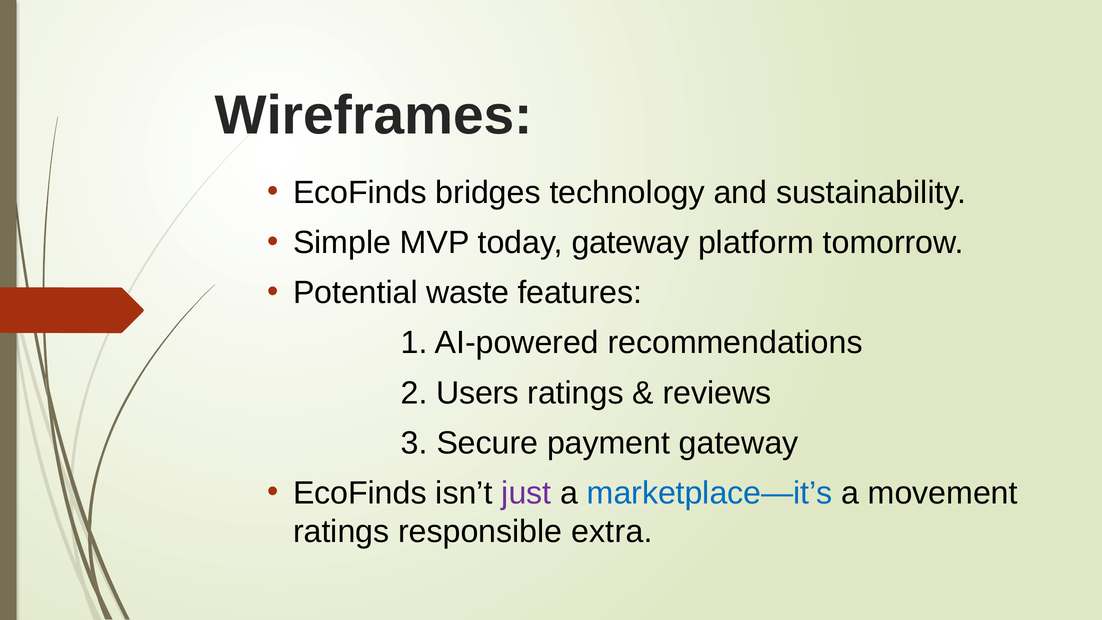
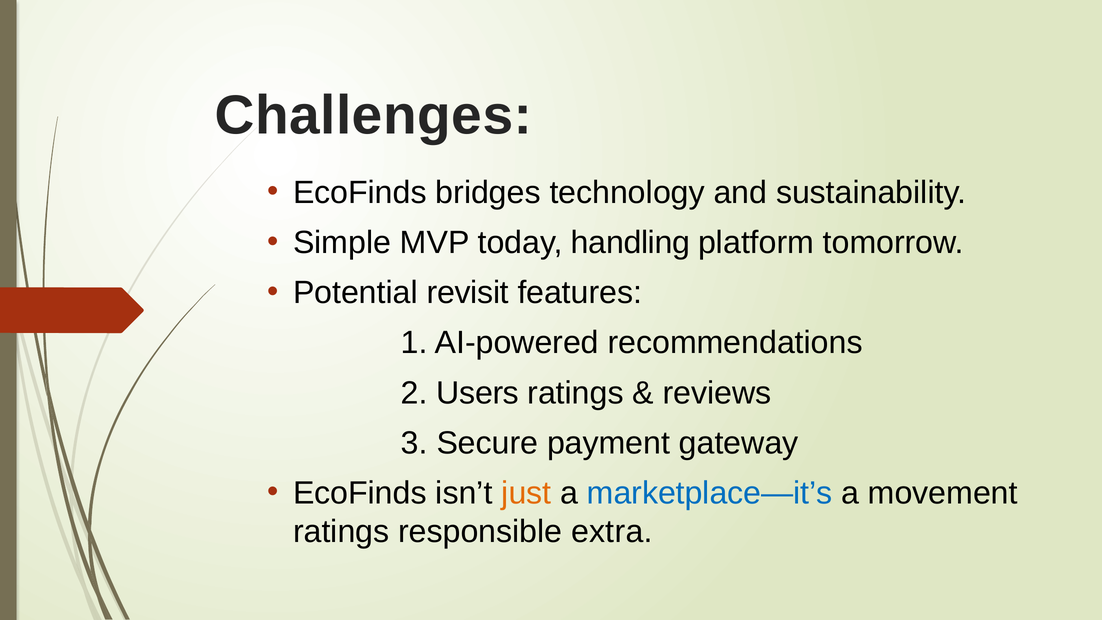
Wireframes: Wireframes -> Challenges
today gateway: gateway -> handling
waste: waste -> revisit
just colour: purple -> orange
